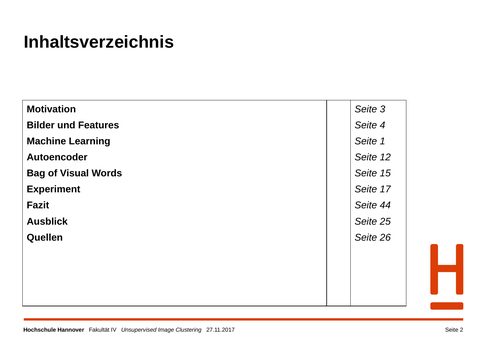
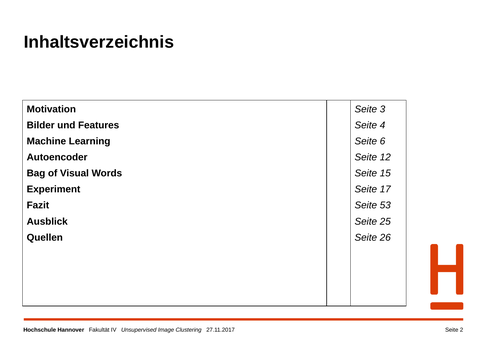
1: 1 -> 6
44: 44 -> 53
